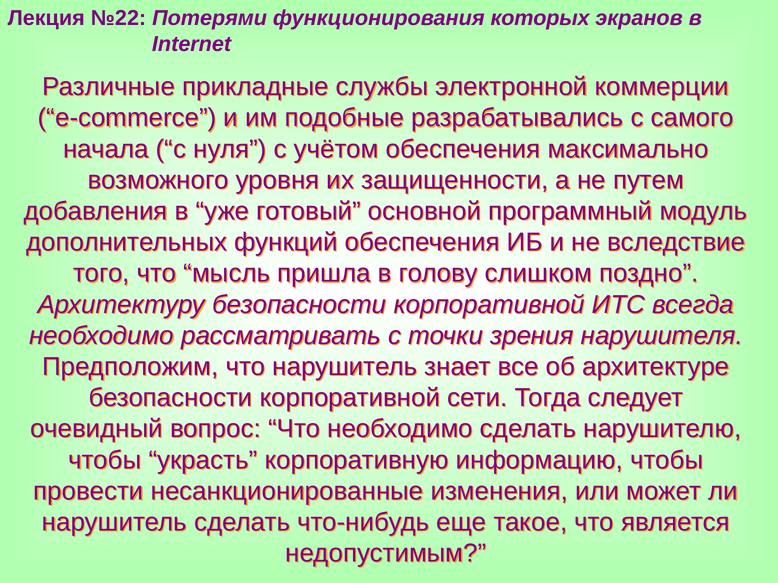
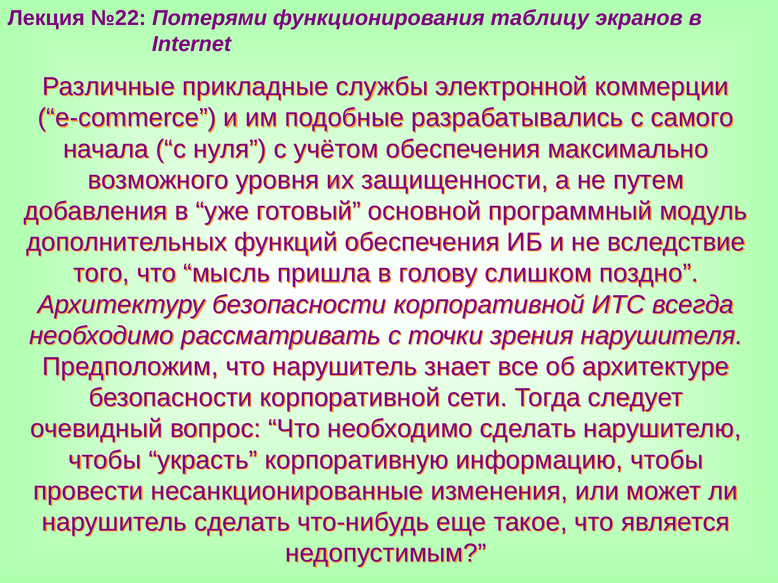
которых: которых -> таблицу
